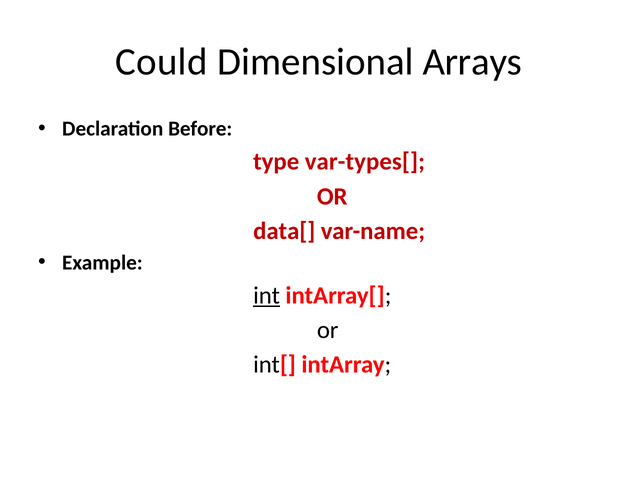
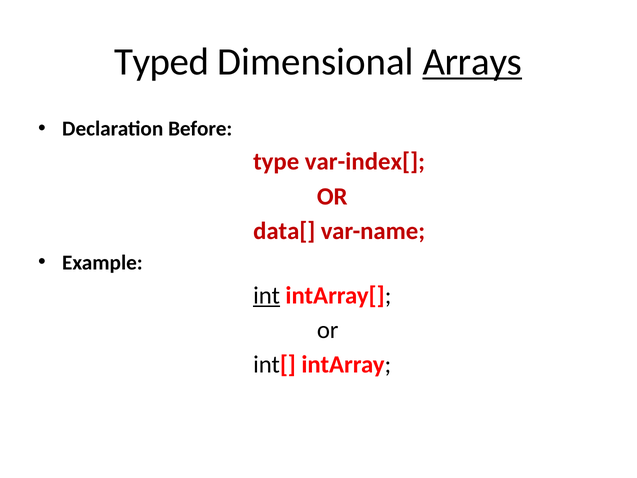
Could: Could -> Typed
Arrays underline: none -> present
var-types[: var-types[ -> var-index[
